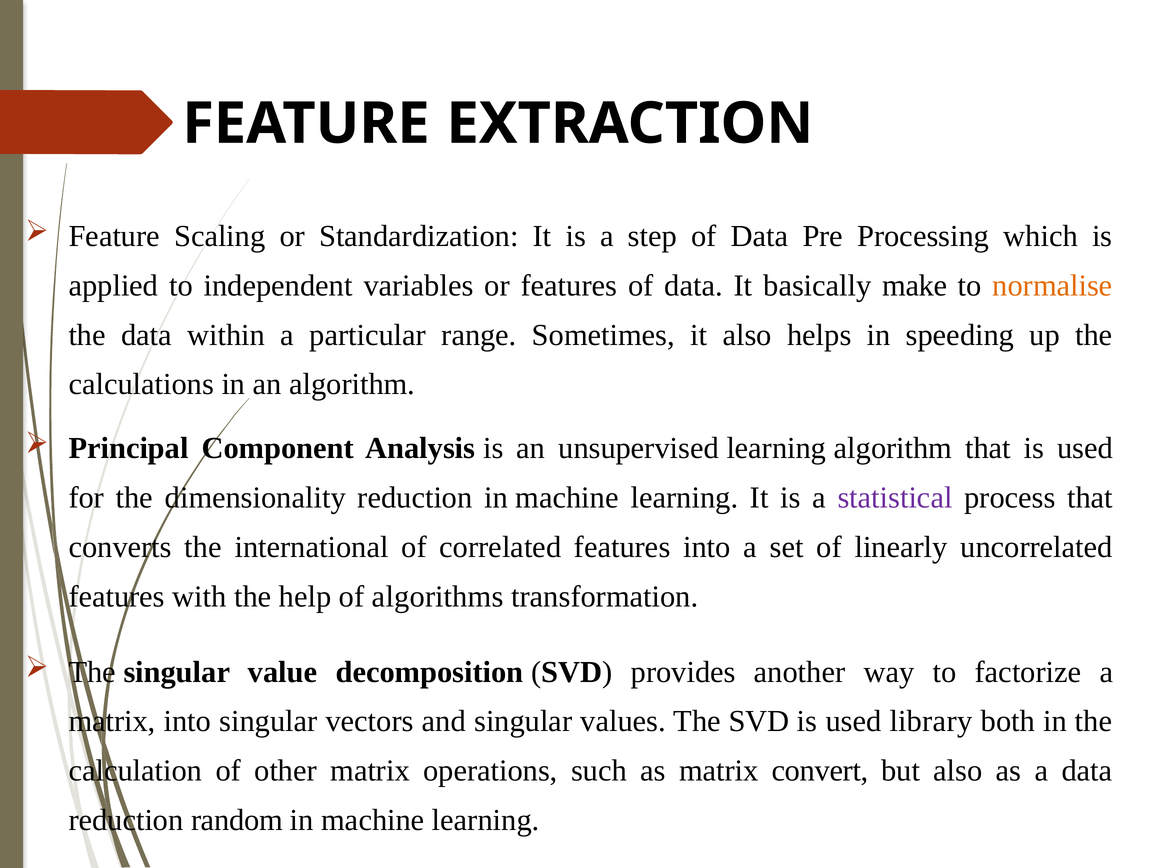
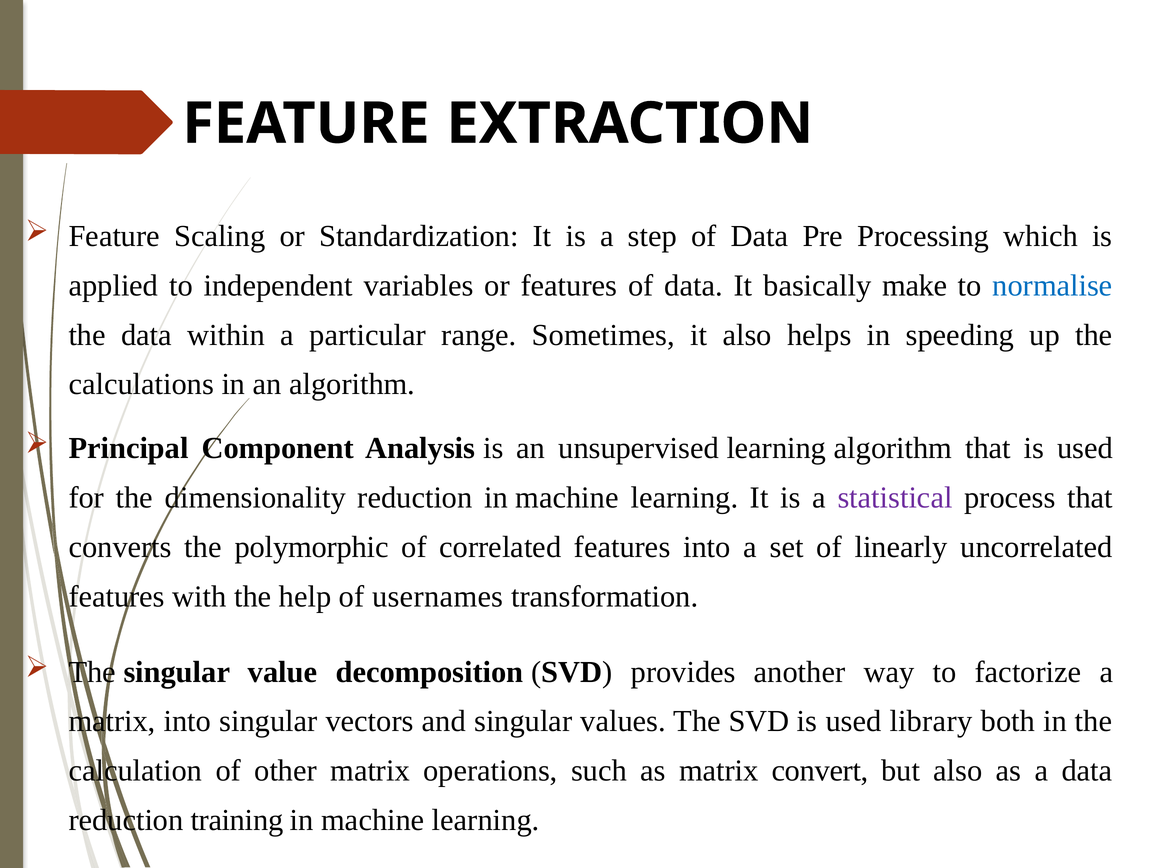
normalise colour: orange -> blue
international: international -> polymorphic
algorithms: algorithms -> usernames
random: random -> training
